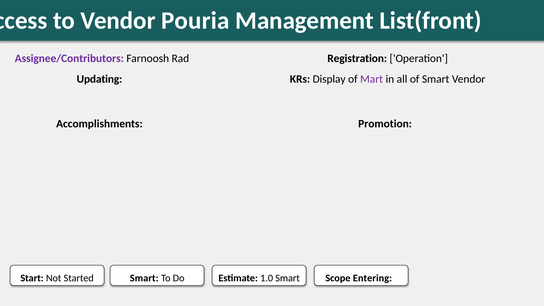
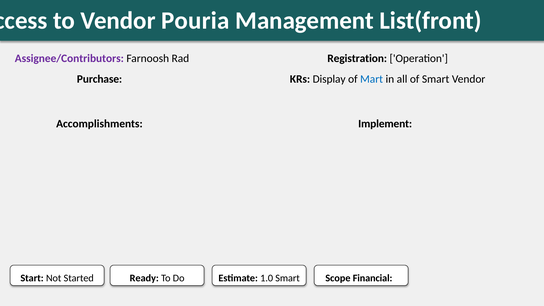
Updating: Updating -> Purchase
Mart colour: purple -> blue
Promotion: Promotion -> Implement
Started Smart: Smart -> Ready
Entering: Entering -> Financial
